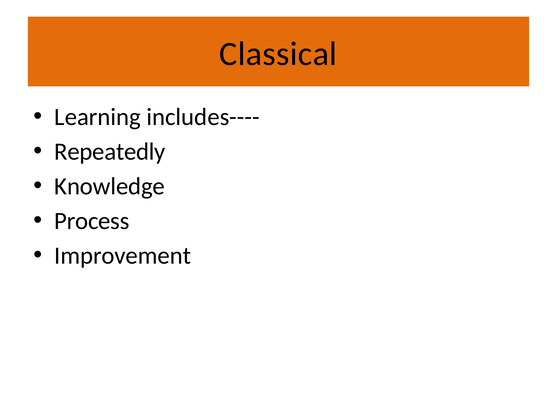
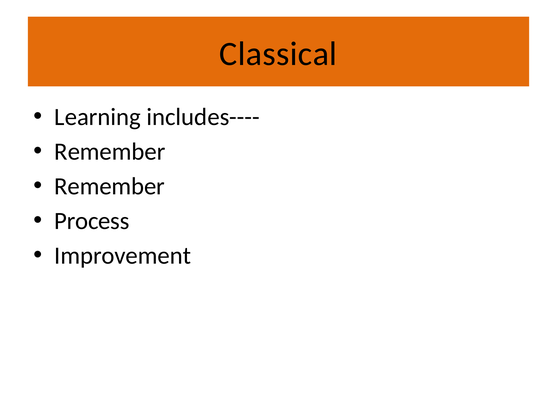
Repeatedly at (110, 152): Repeatedly -> Remember
Knowledge at (110, 186): Knowledge -> Remember
